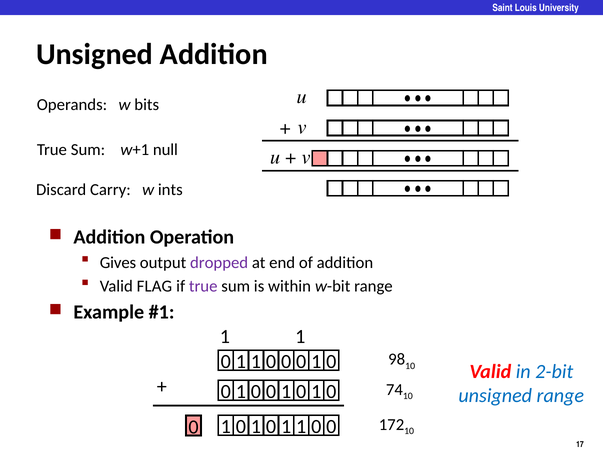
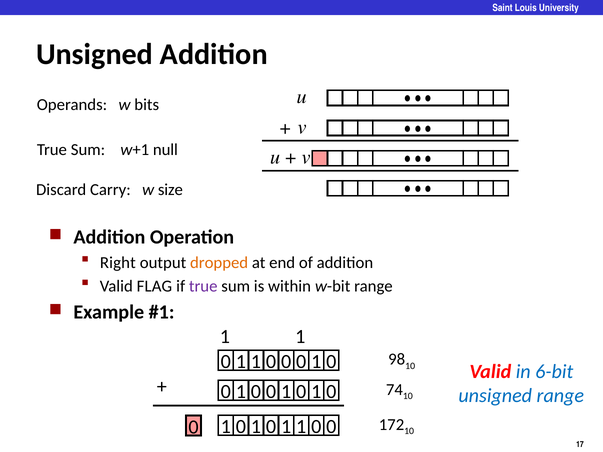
ints: ints -> size
Gives: Gives -> Right
dropped colour: purple -> orange
2-bit: 2-bit -> 6-bit
